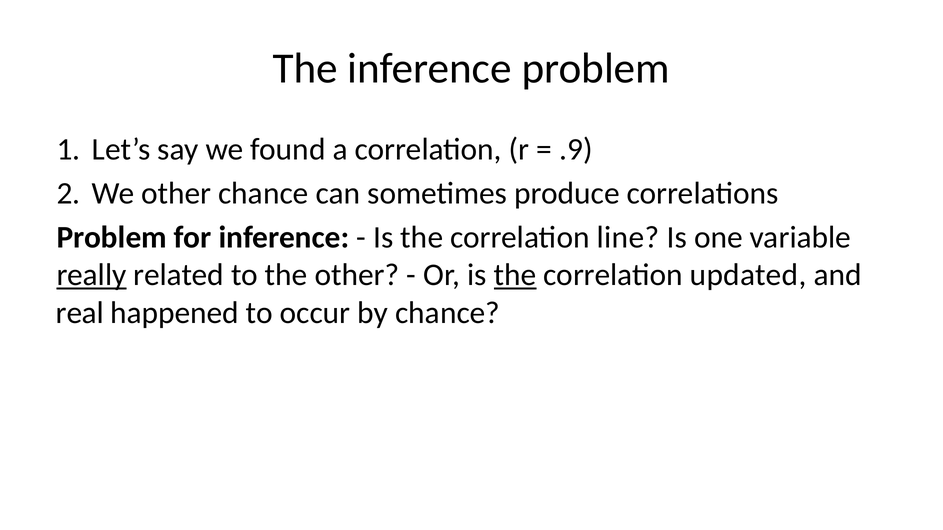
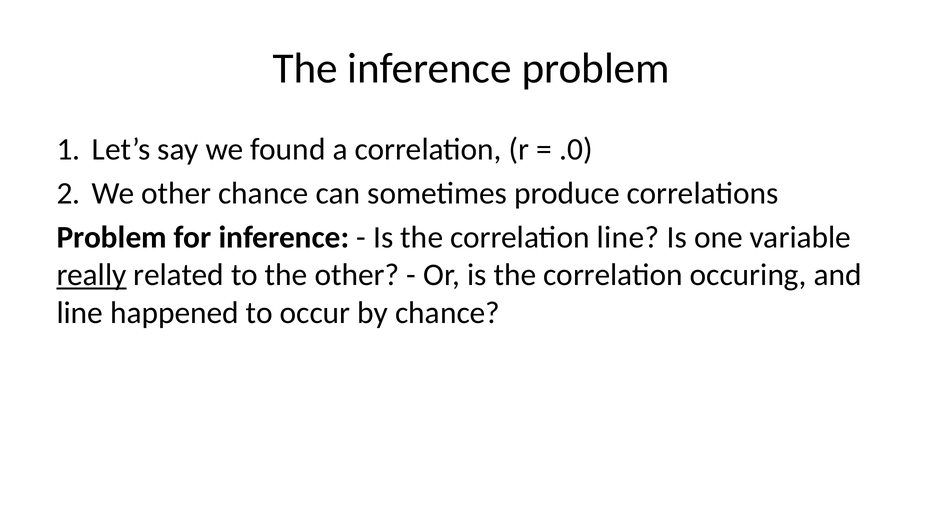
.9: .9 -> .0
the at (515, 275) underline: present -> none
updated: updated -> occuring
real at (80, 313): real -> line
